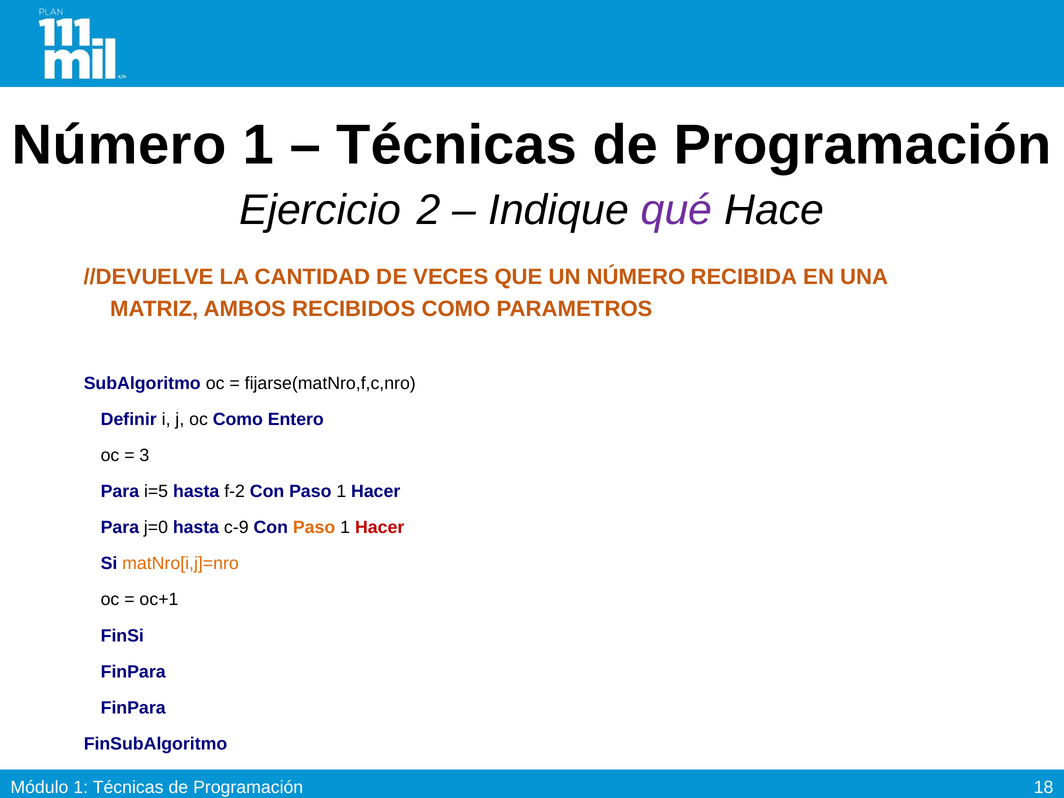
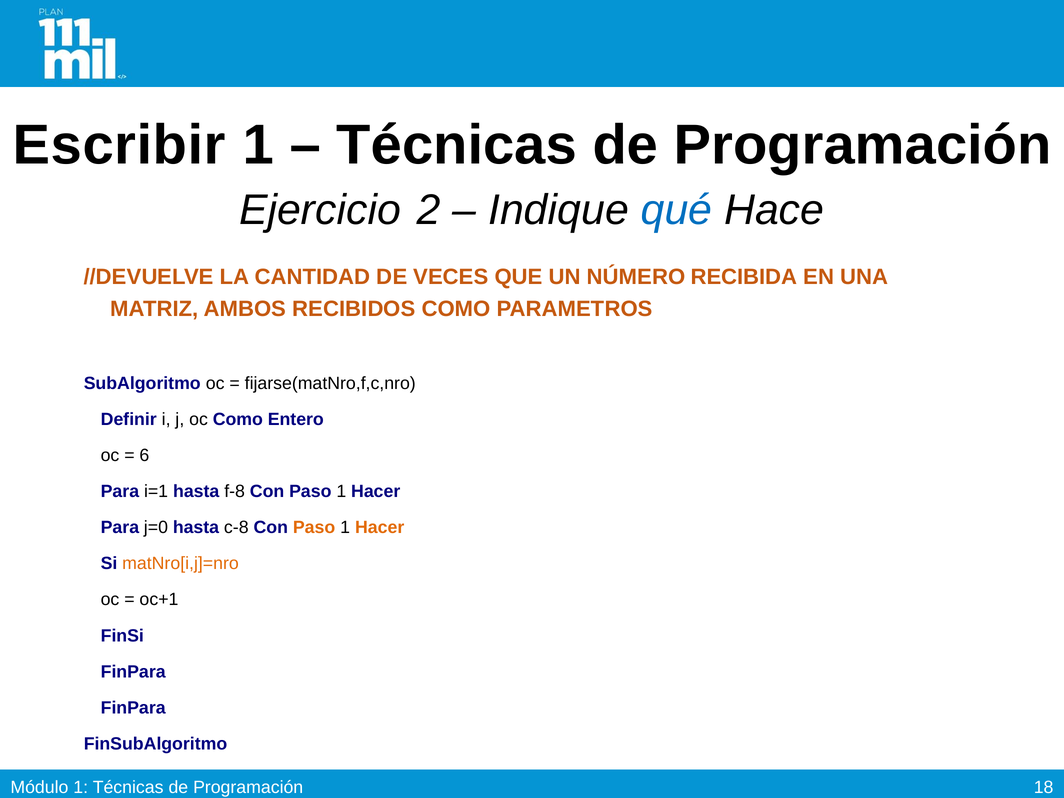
Número at (119, 145): Número -> Escribir
qué colour: purple -> blue
3: 3 -> 6
i=5: i=5 -> i=1
f-2: f-2 -> f-8
c-9: c-9 -> c-8
Hacer at (380, 527) colour: red -> orange
